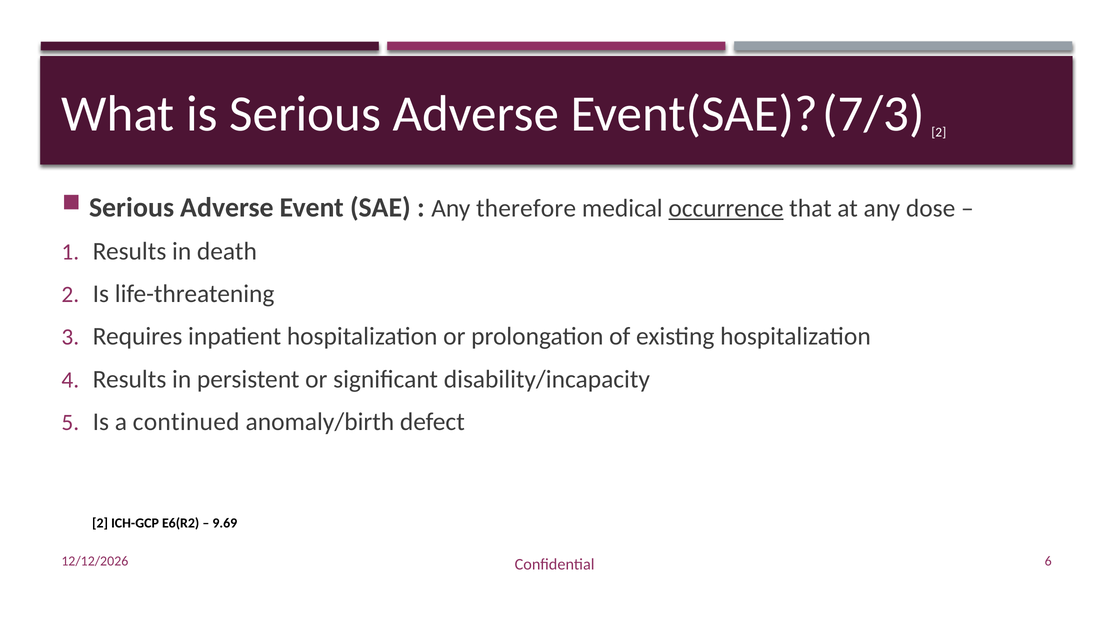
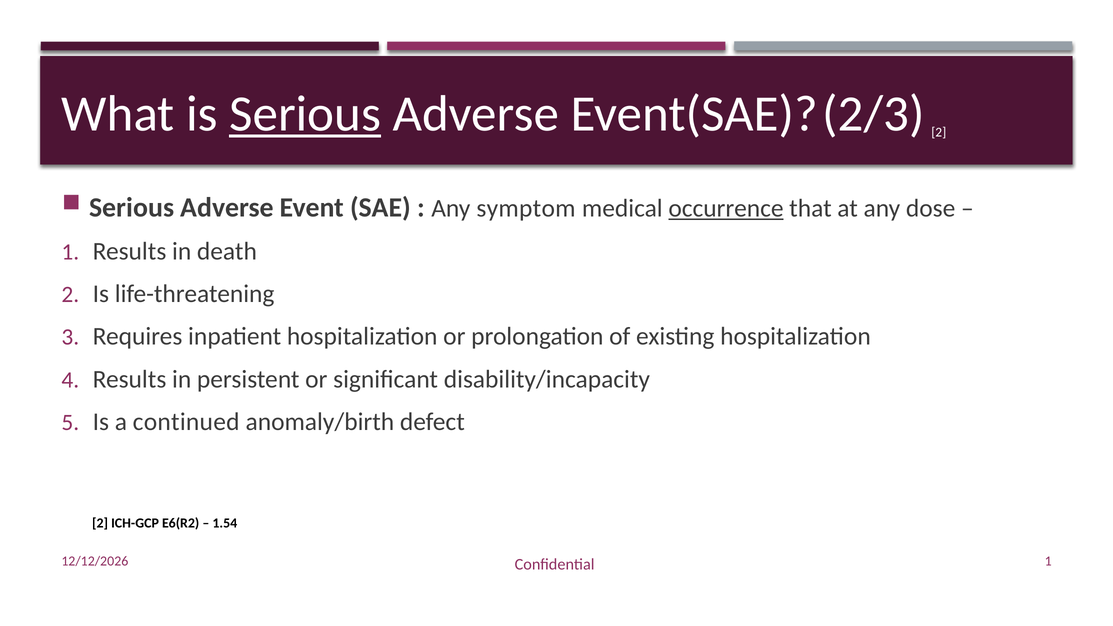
Serious at (305, 114) underline: none -> present
7/3: 7/3 -> 2/3
therefore: therefore -> symptom
9.69: 9.69 -> 1.54
Confidential 6: 6 -> 1
